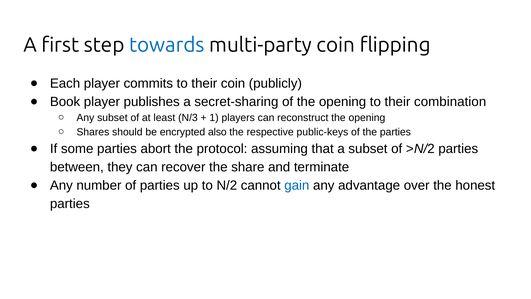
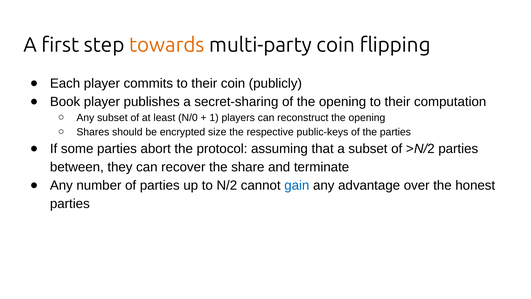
towards colour: blue -> orange
combination: combination -> computation
N/3: N/3 -> N/0
also: also -> size
